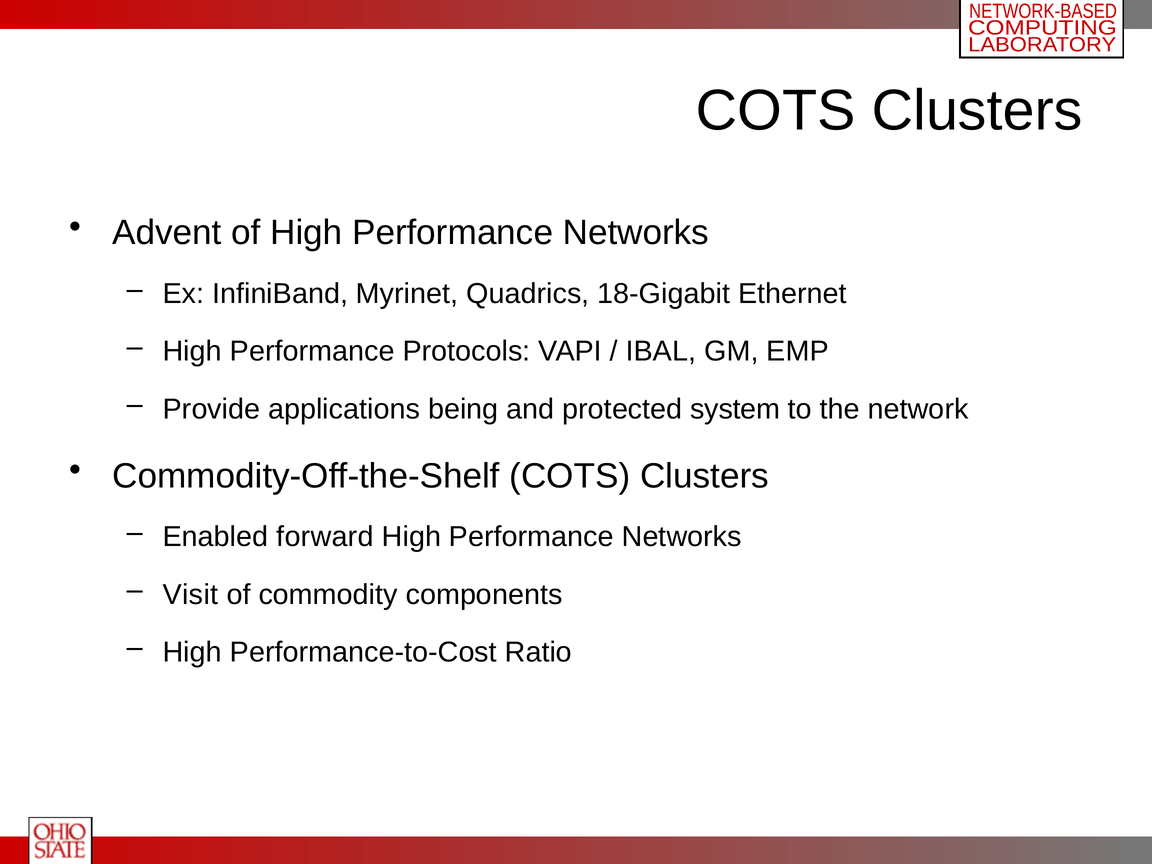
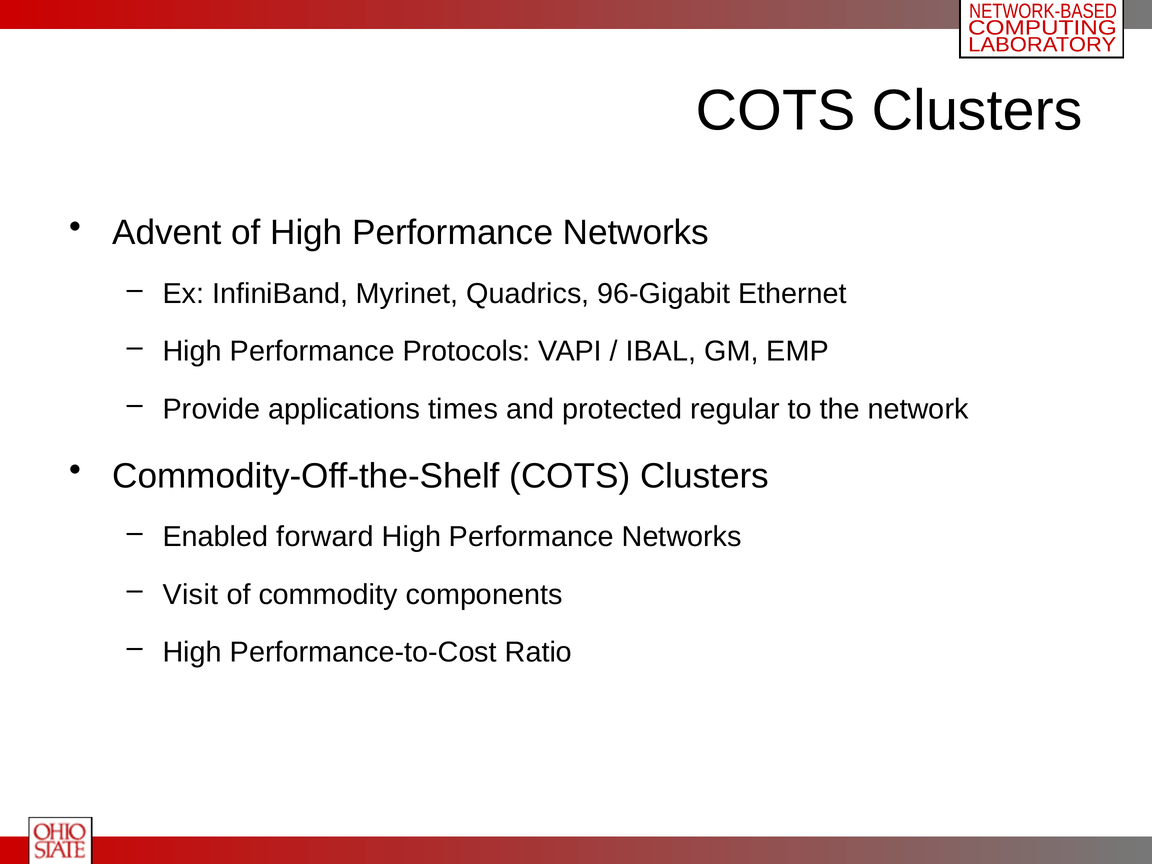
18-Gigabit: 18-Gigabit -> 96-Gigabit
being: being -> times
system: system -> regular
